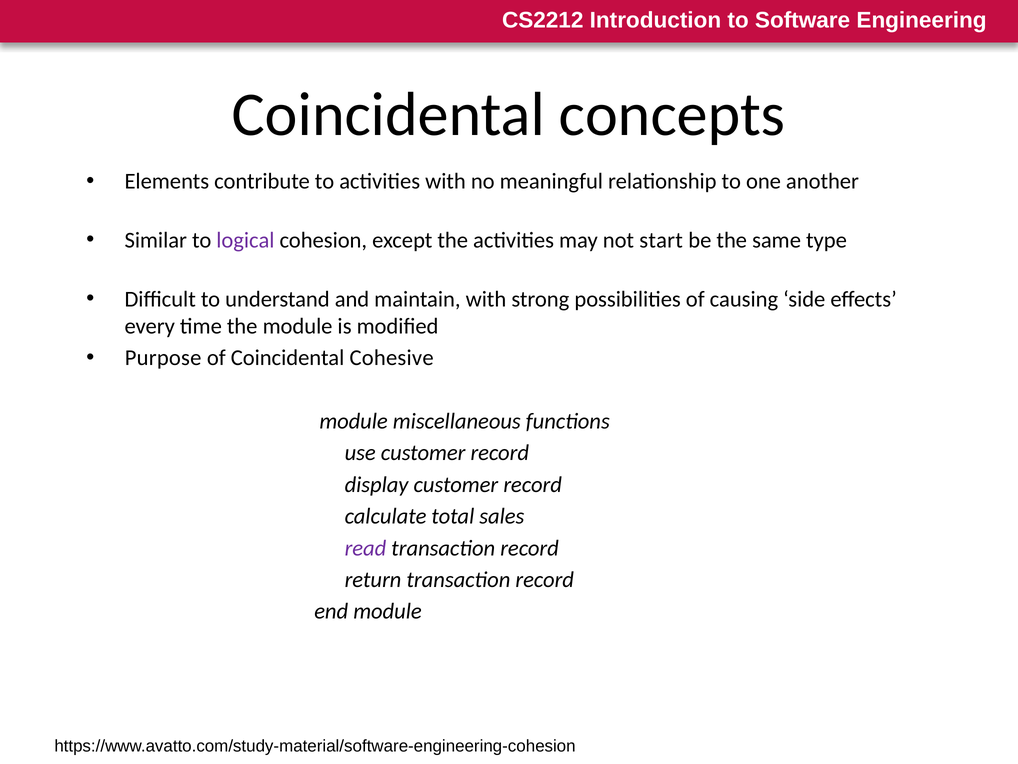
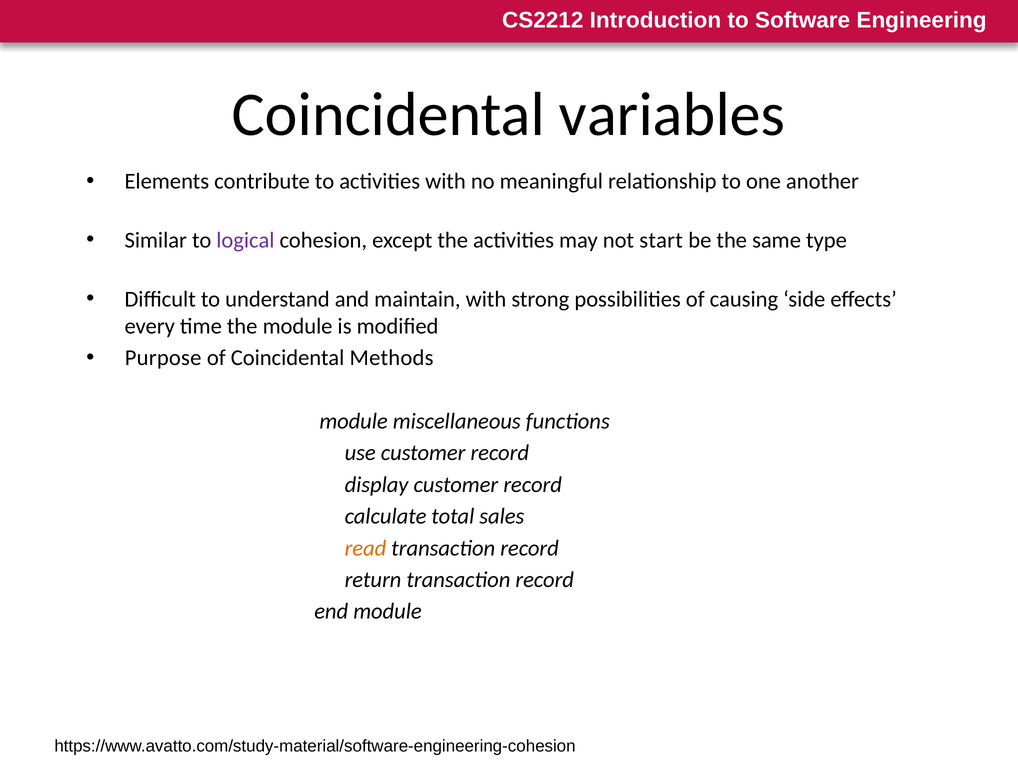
concepts: concepts -> variables
Cohesive: Cohesive -> Methods
read colour: purple -> orange
